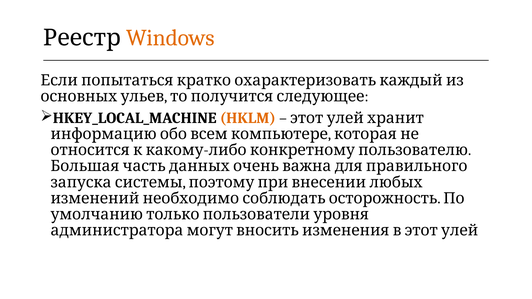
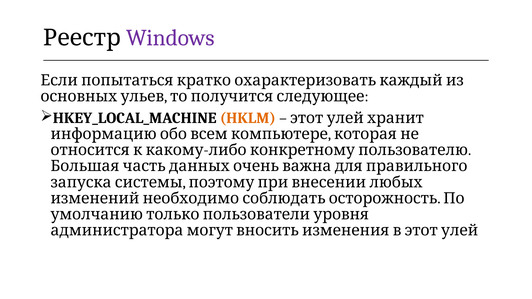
Windows colour: orange -> purple
